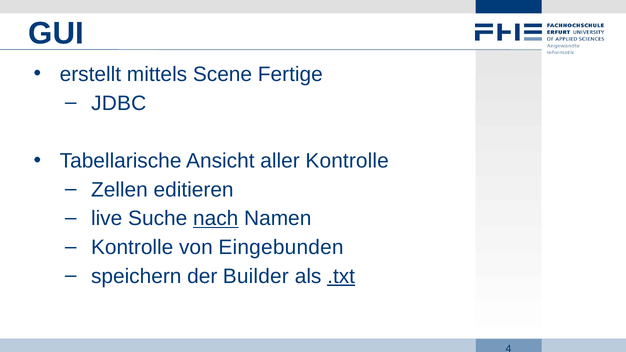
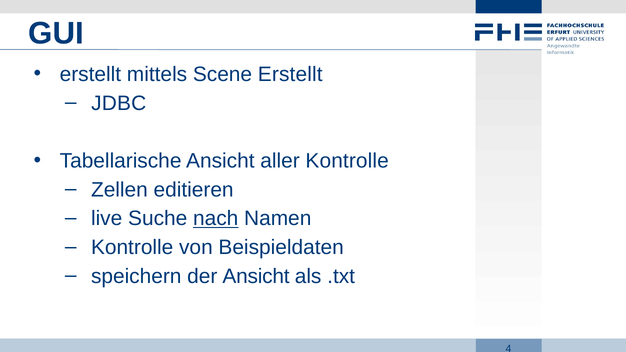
Scene Fertige: Fertige -> Erstellt
Eingebunden: Eingebunden -> Beispieldaten
der Builder: Builder -> Ansicht
.txt underline: present -> none
